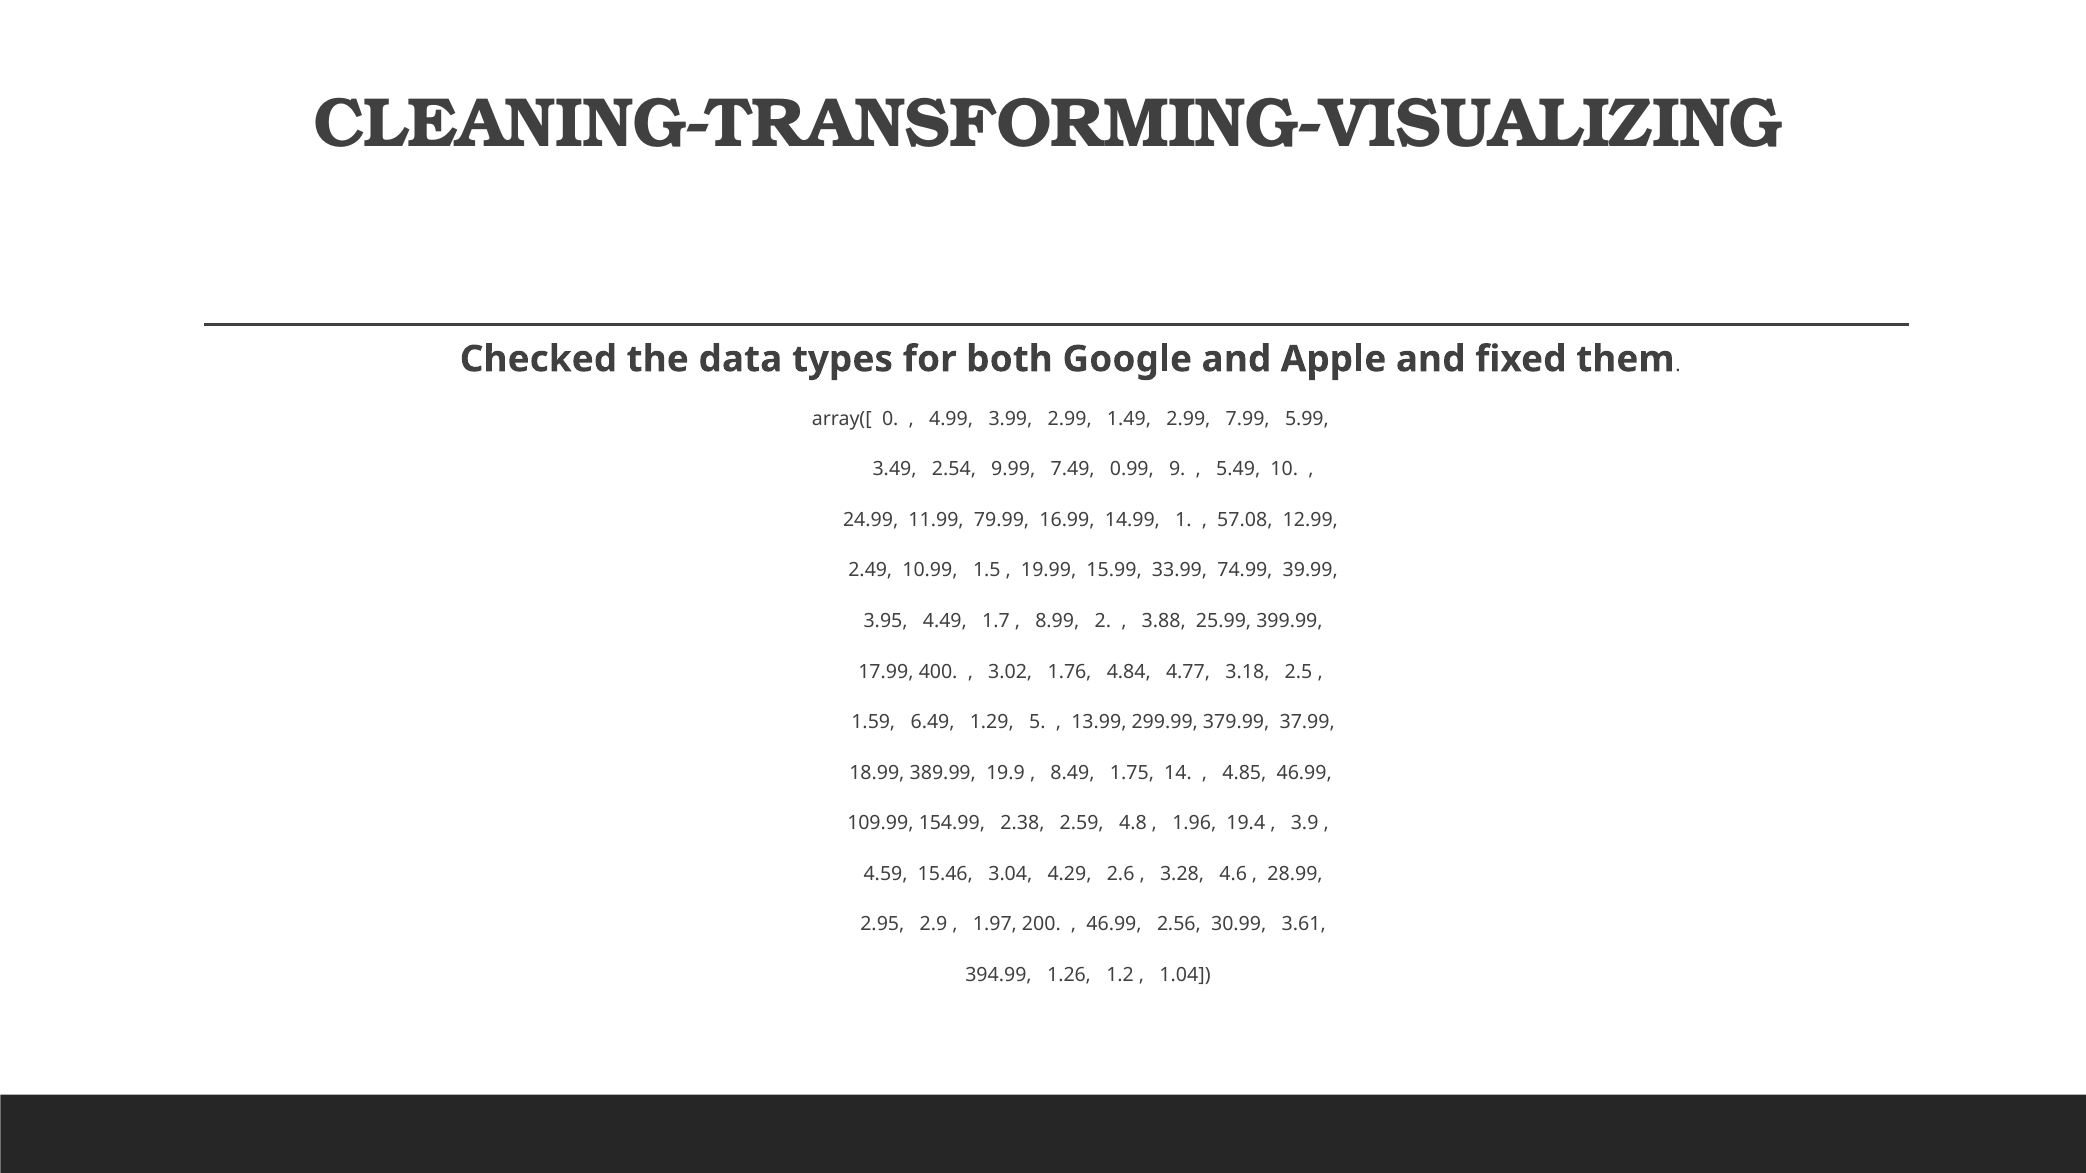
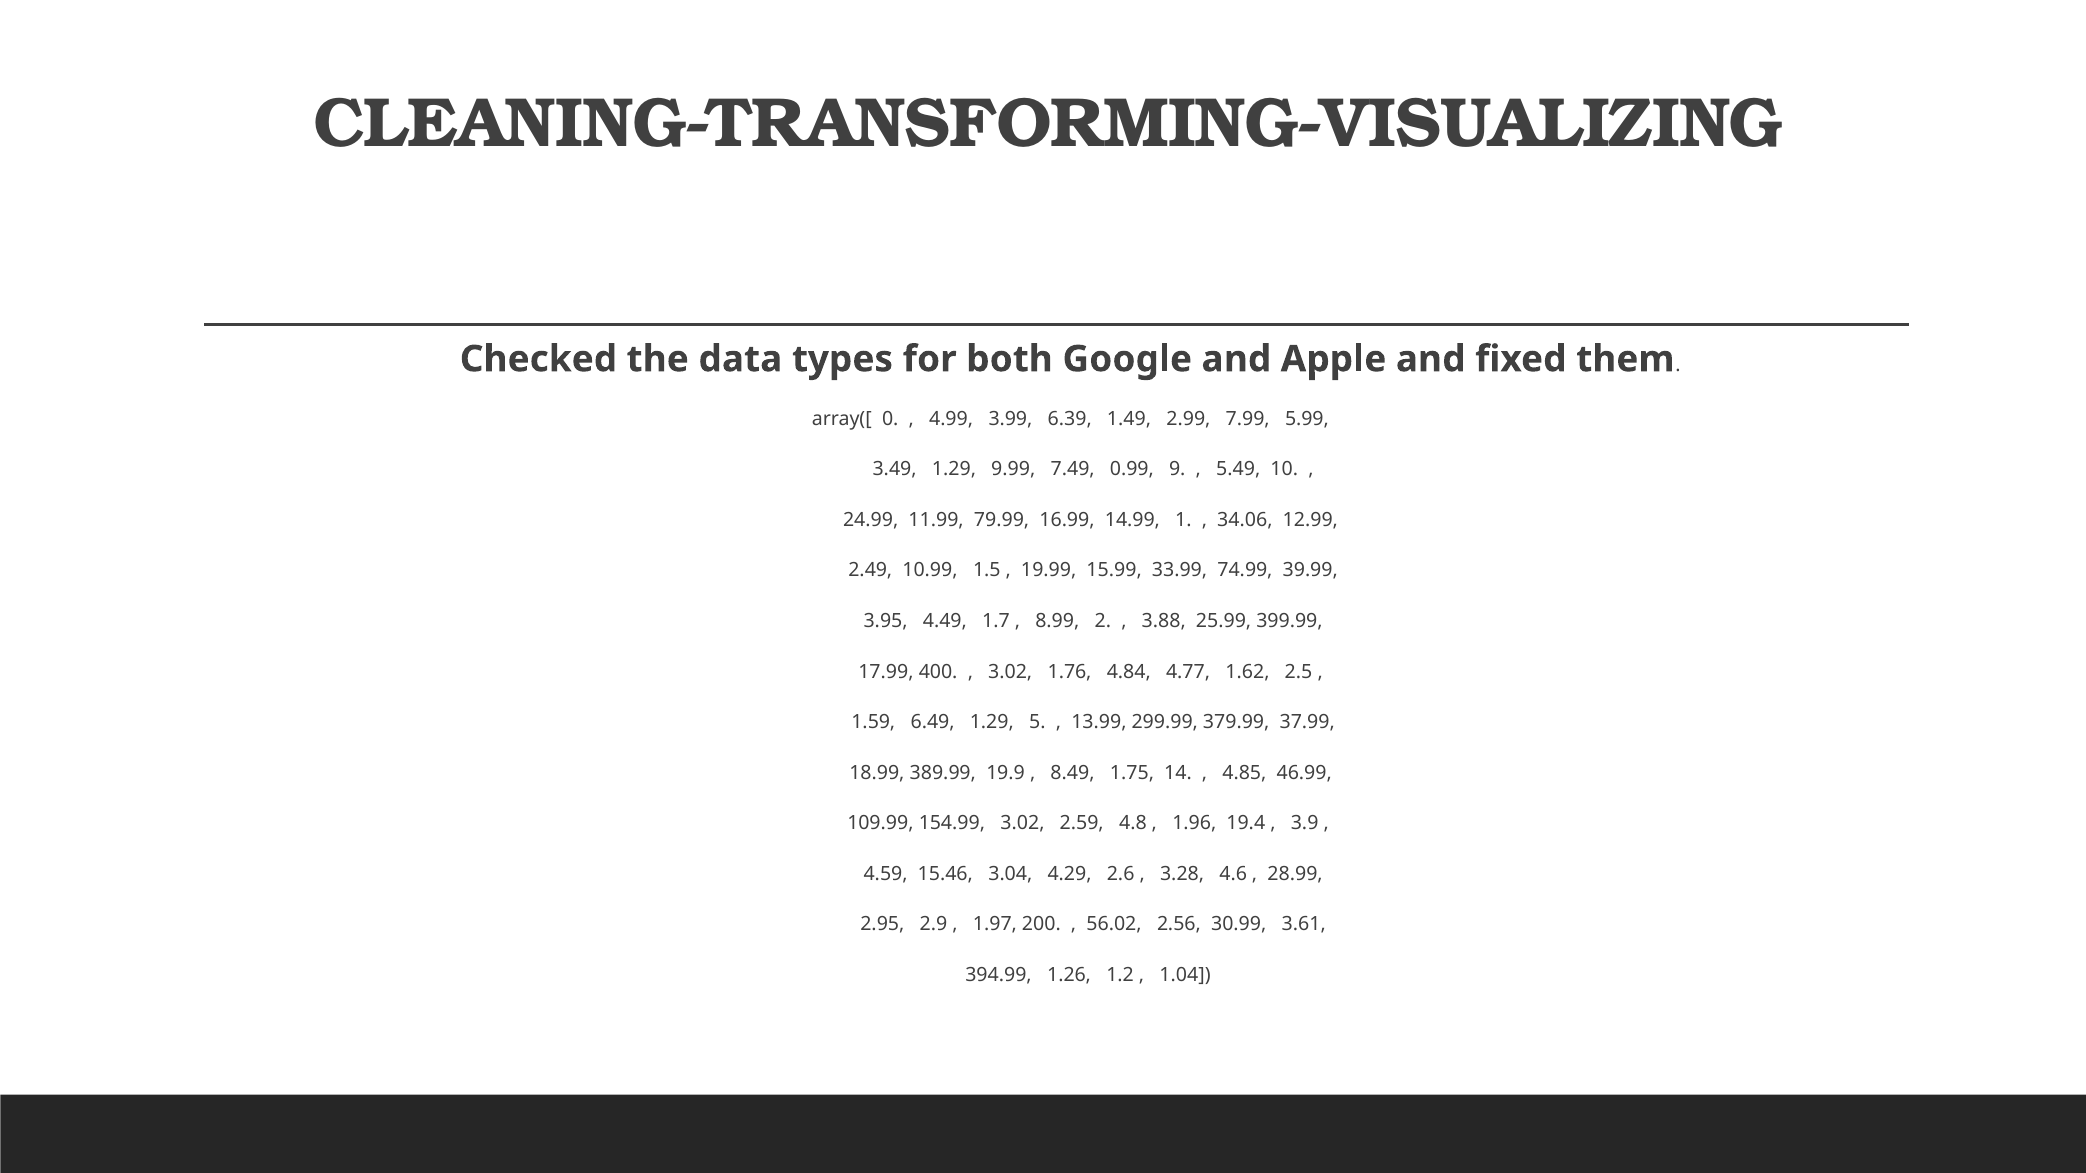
3.99 2.99: 2.99 -> 6.39
3.49 2.54: 2.54 -> 1.29
57.08: 57.08 -> 34.06
3.18: 3.18 -> 1.62
154.99 2.38: 2.38 -> 3.02
46.99 at (1114, 925): 46.99 -> 56.02
